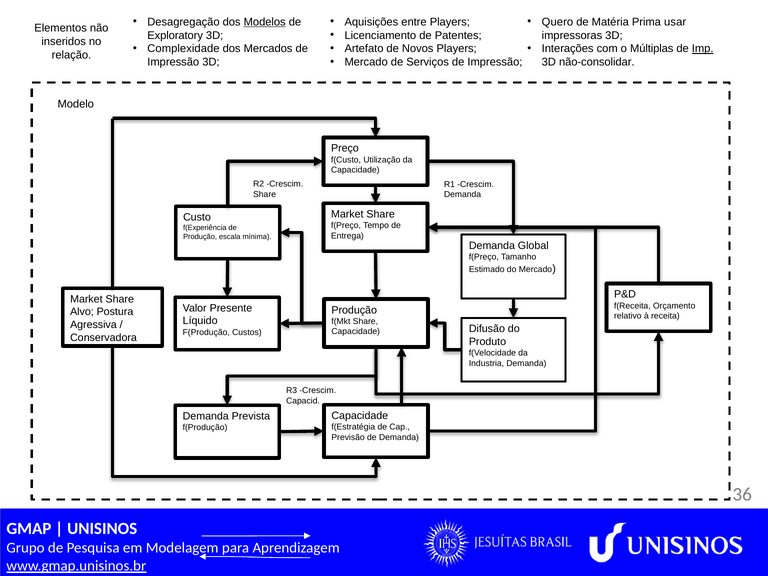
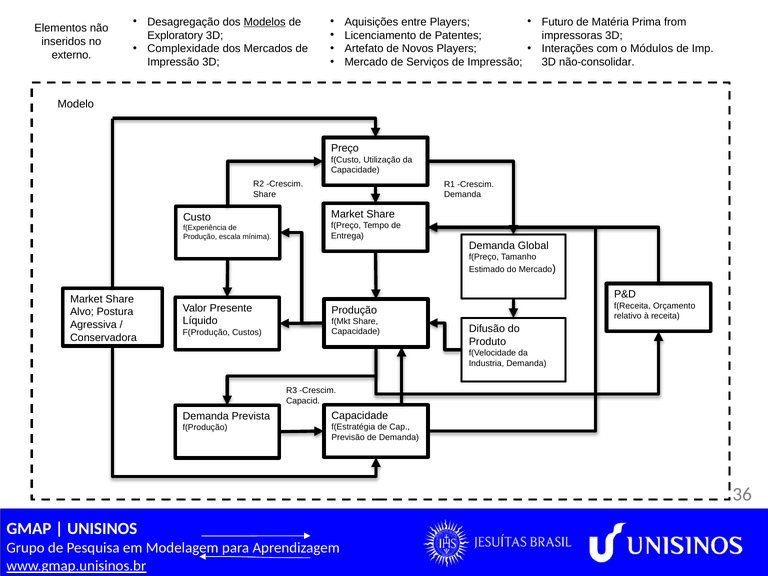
Quero: Quero -> Futuro
usar: usar -> from
Múltiplas: Múltiplas -> Módulos
Imp underline: present -> none
relação: relação -> externo
